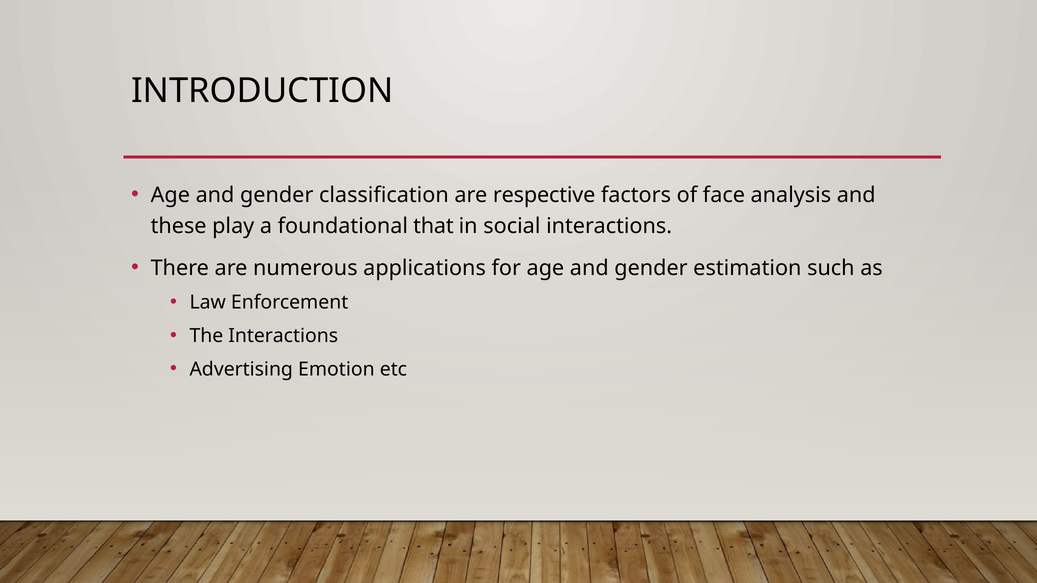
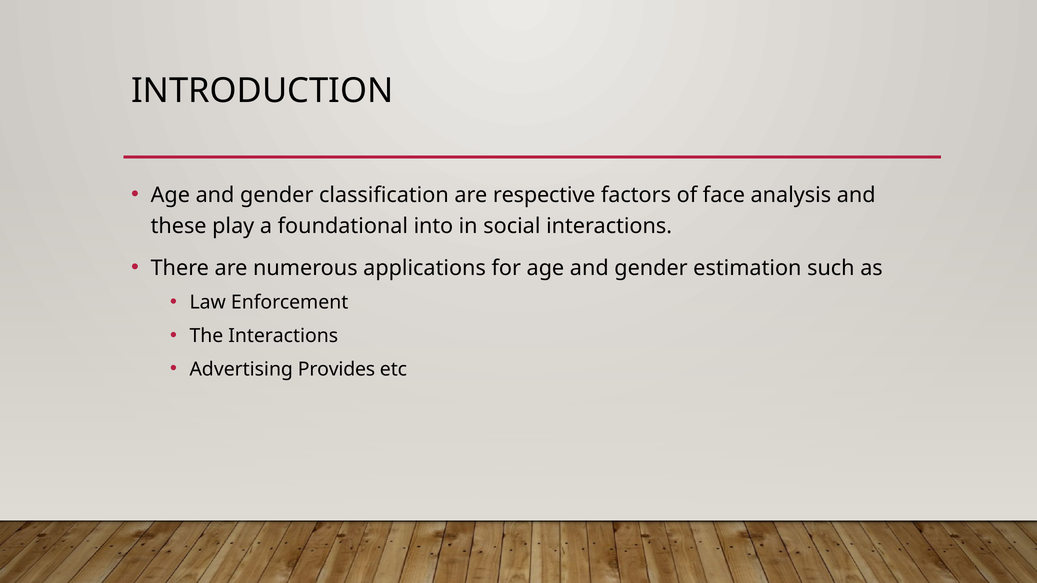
that: that -> into
Emotion: Emotion -> Provides
